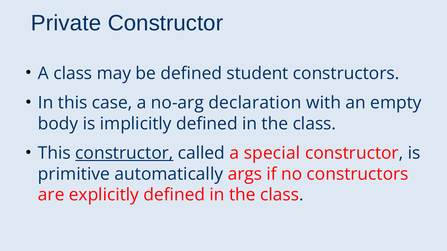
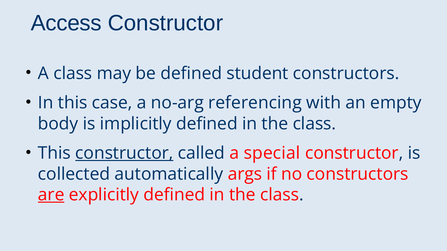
Private: Private -> Access
declaration: declaration -> referencing
primitive: primitive -> collected
are underline: none -> present
